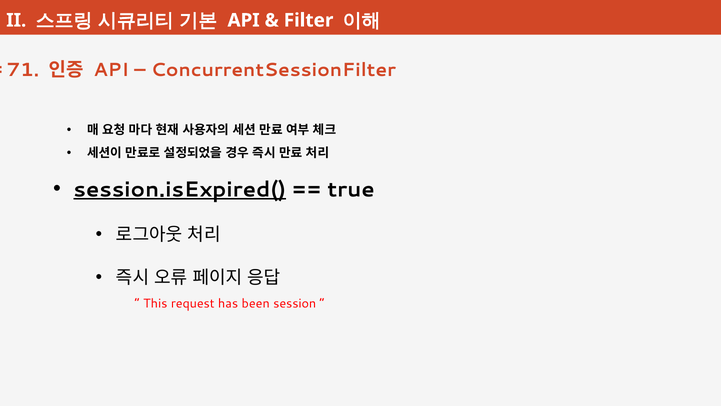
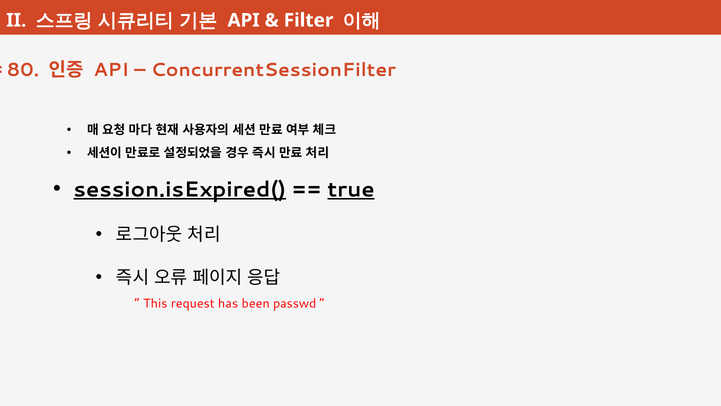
71: 71 -> 80
true underline: none -> present
session: session -> passwd
